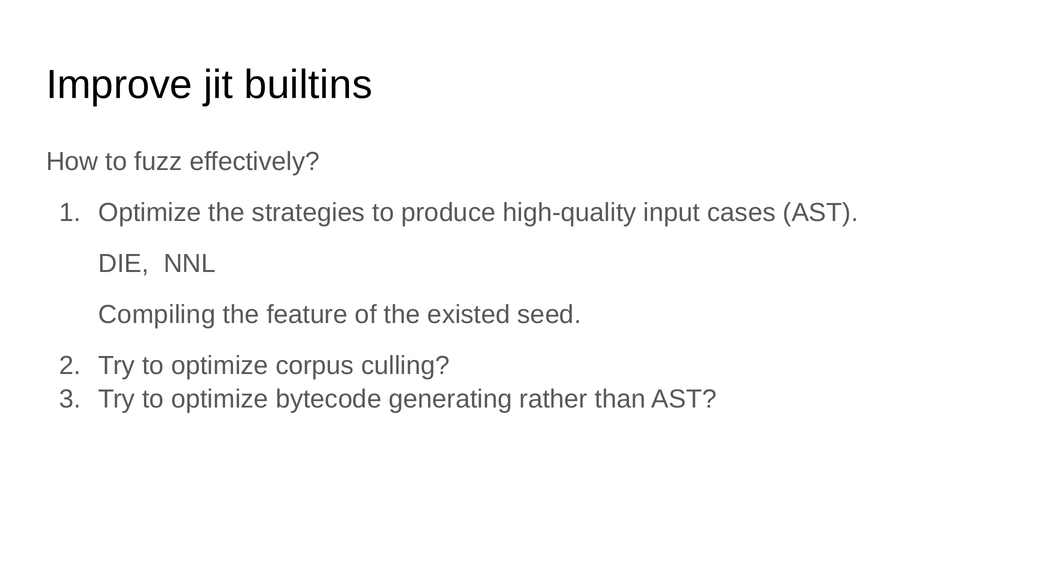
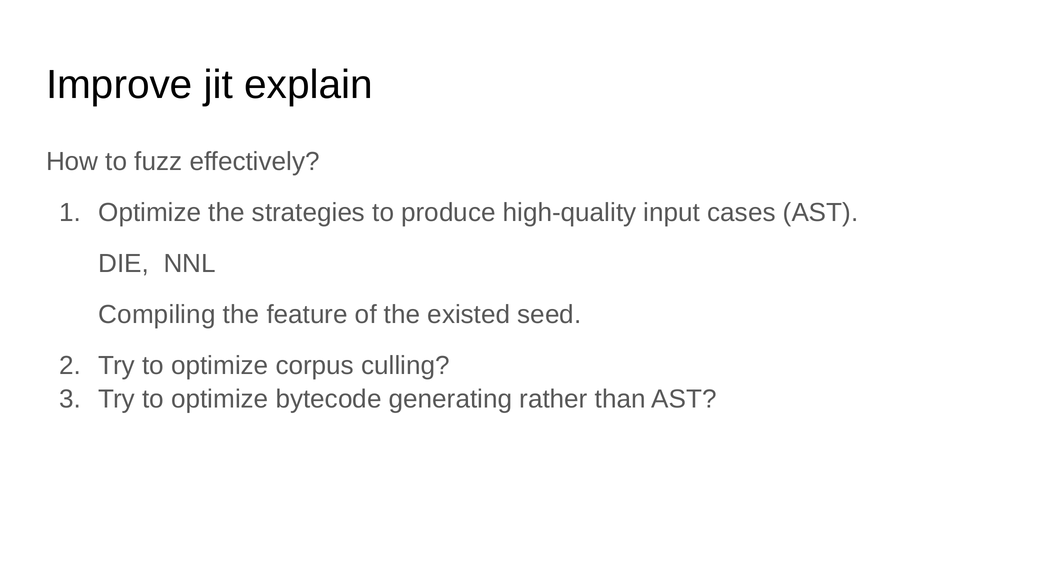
builtins: builtins -> explain
